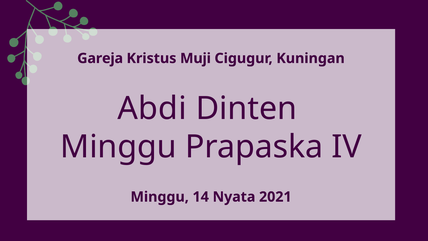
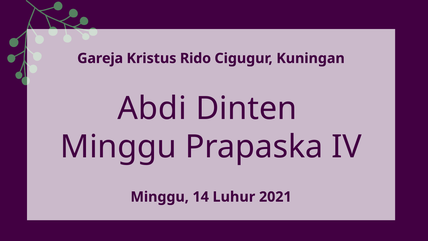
Muji: Muji -> Rido
Nyata: Nyata -> Luhur
